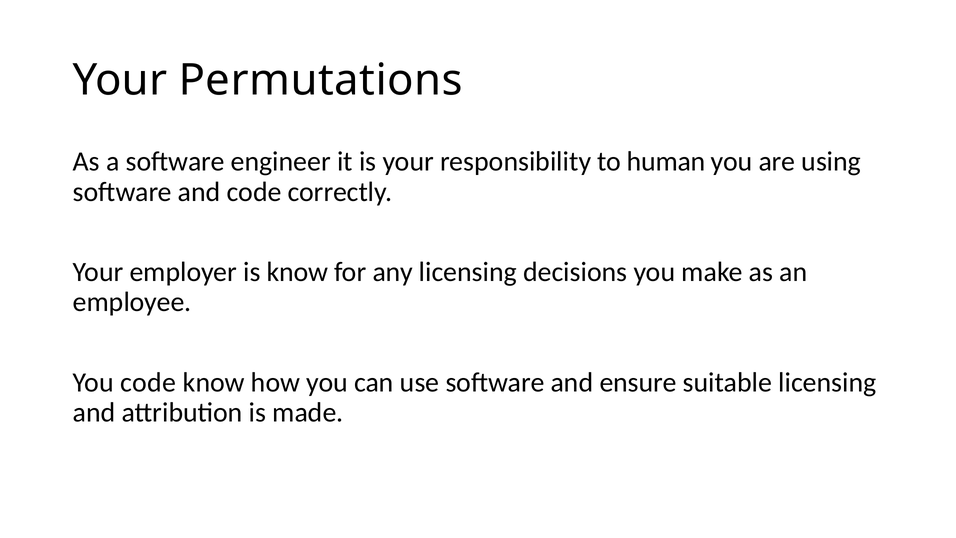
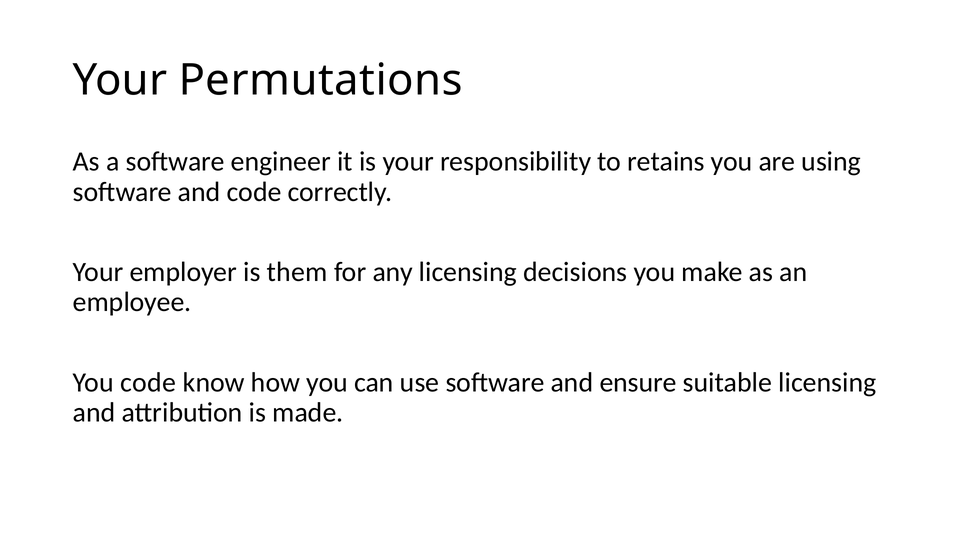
human: human -> retains
is know: know -> them
